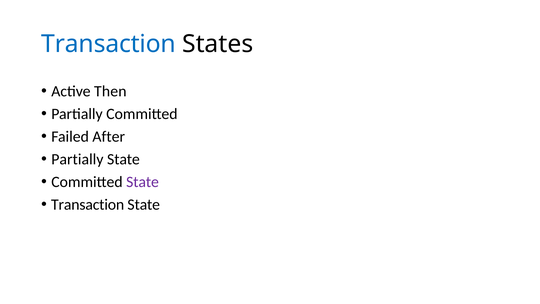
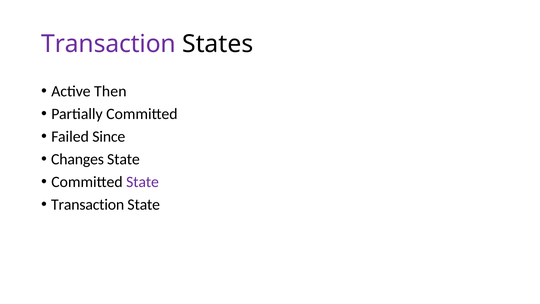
Transaction at (109, 44) colour: blue -> purple
After: After -> Since
Partially at (77, 159): Partially -> Changes
